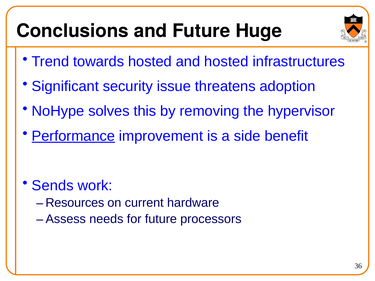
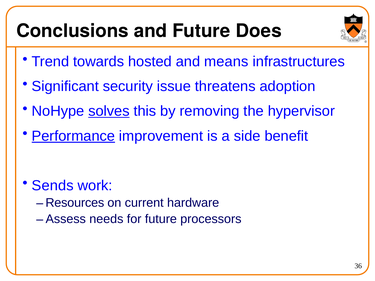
Huge: Huge -> Does
and hosted: hosted -> means
solves underline: none -> present
